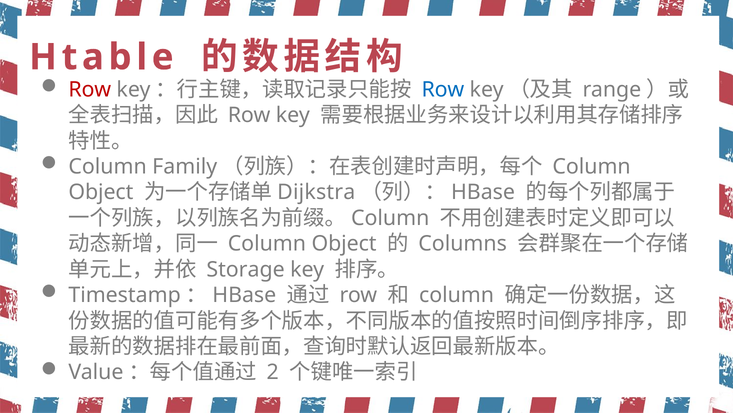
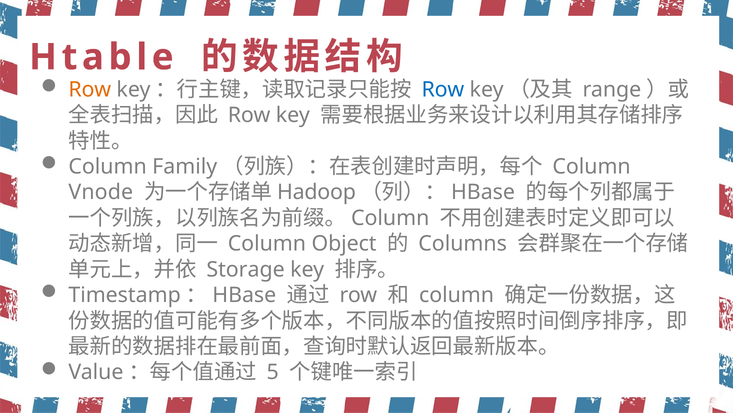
Row at (90, 89) colour: red -> orange
Object at (101, 192): Object -> Vnode
Dijkstra: Dijkstra -> Hadoop
2: 2 -> 5
